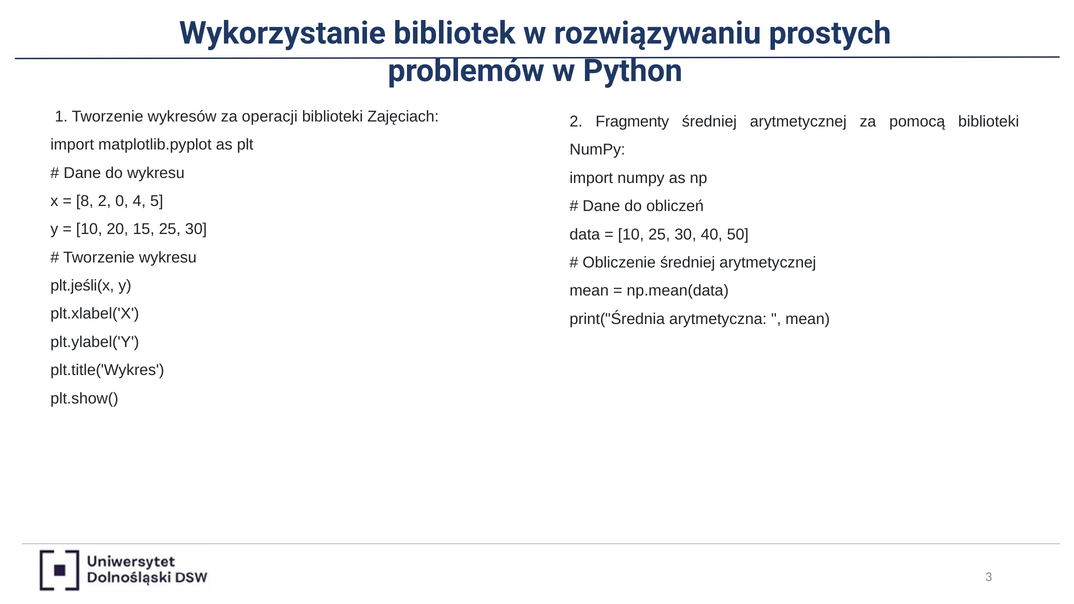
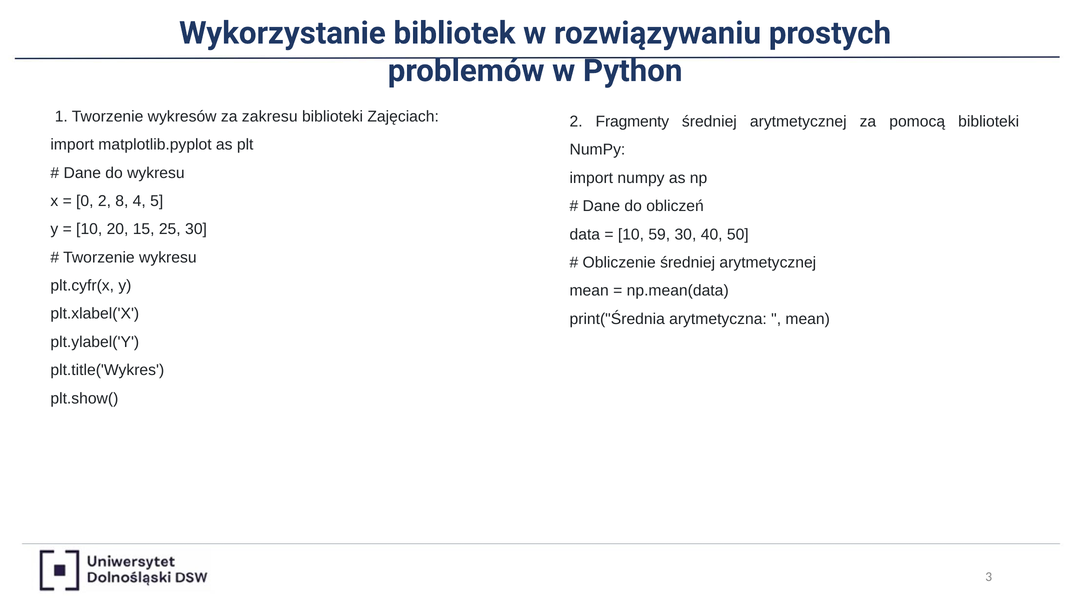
operacji: operacji -> zakresu
8: 8 -> 0
0: 0 -> 8
10 25: 25 -> 59
plt.jeśli(x: plt.jeśli(x -> plt.cyfr(x
